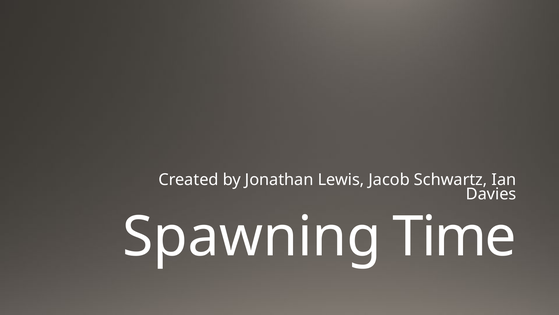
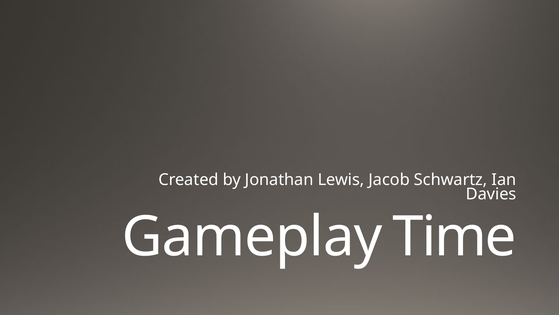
Spawning: Spawning -> Gameplay
